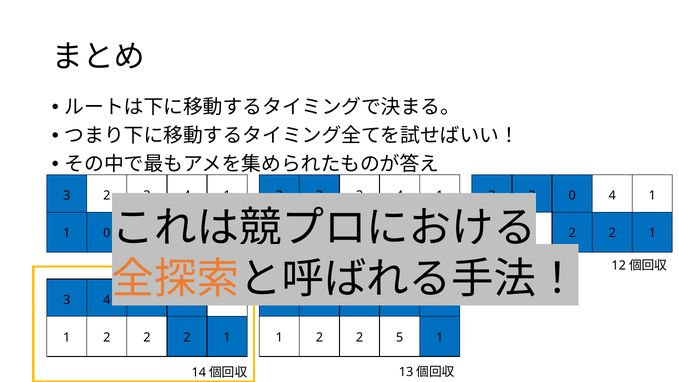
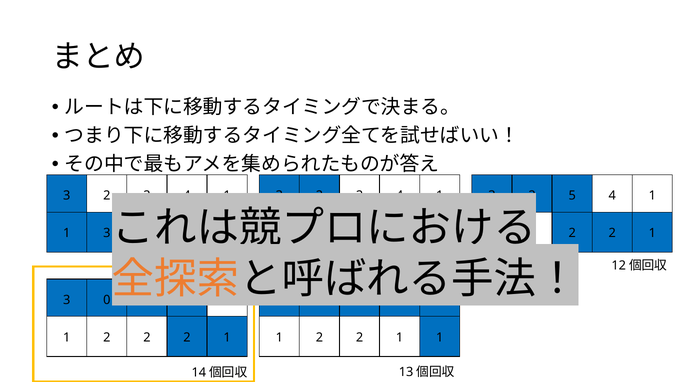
0 at (572, 196): 0 -> 5
0 at (107, 233): 0 -> 3
3 4: 4 -> 0
1 2 2 5: 5 -> 1
